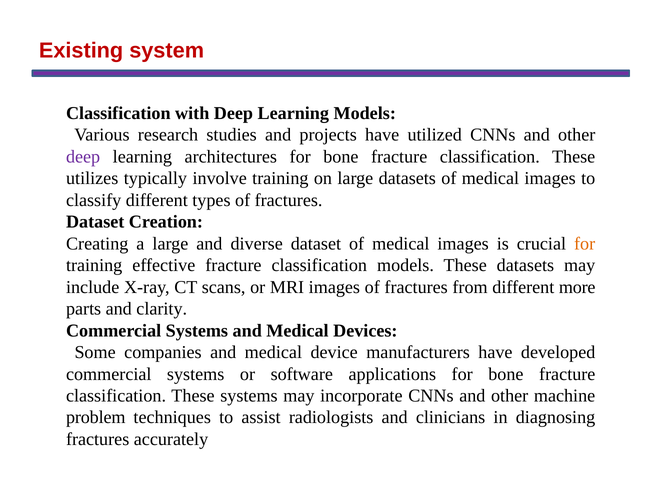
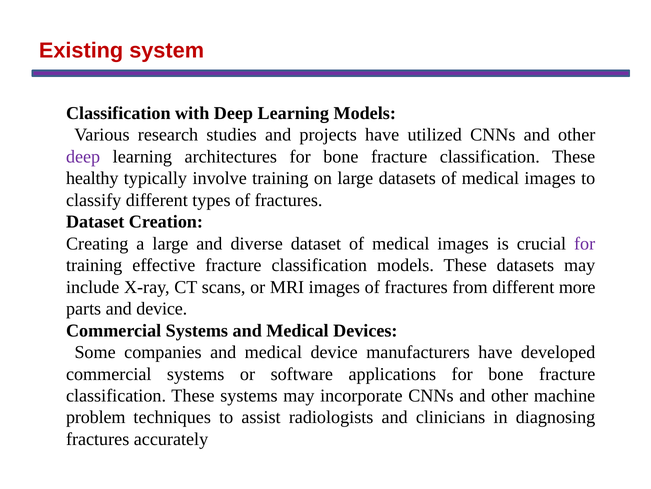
utilizes: utilizes -> healthy
for at (585, 243) colour: orange -> purple
and clarity: clarity -> device
